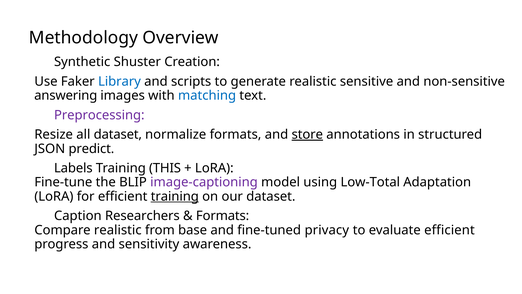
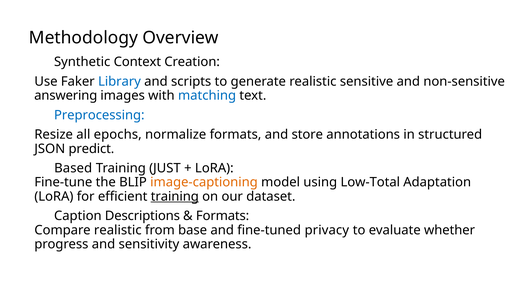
Shuster: Shuster -> Context
Preprocessing colour: purple -> blue
all dataset: dataset -> epochs
store underline: present -> none
Labels: Labels -> Based
THIS: THIS -> JUST
image-captioning colour: purple -> orange
Researchers: Researchers -> Descriptions
evaluate efficient: efficient -> whether
